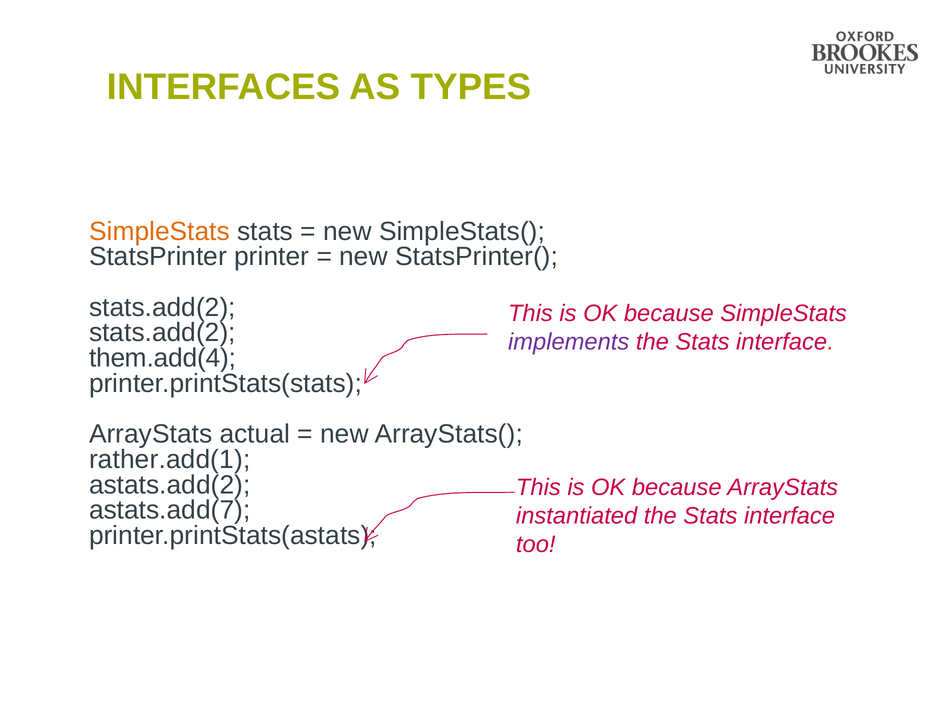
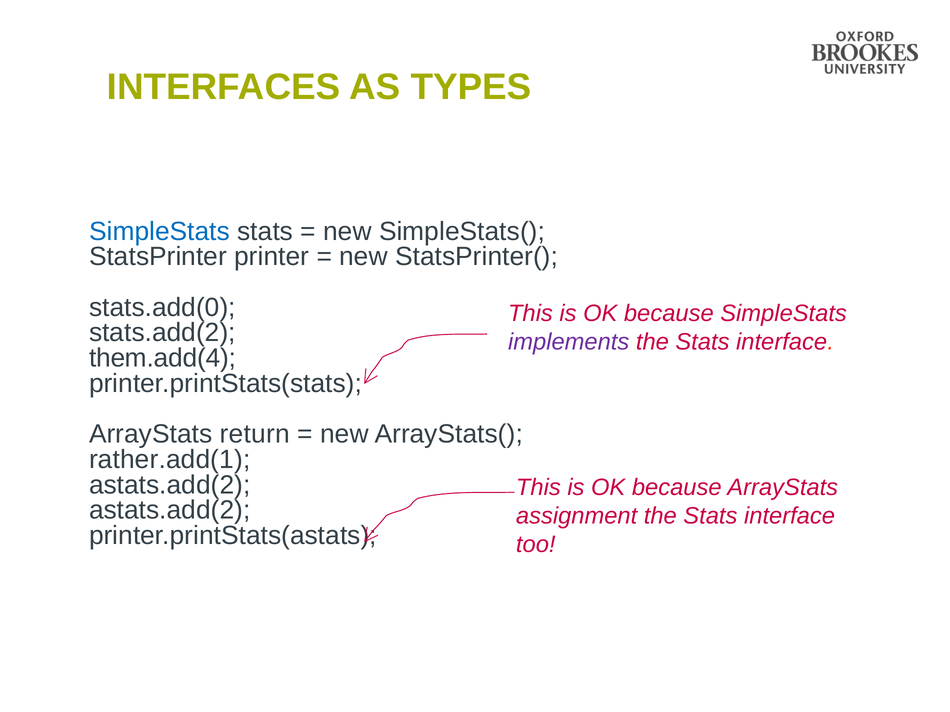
SimpleStats at (159, 232) colour: orange -> blue
stats.add(2 at (162, 308): stats.add(2 -> stats.add(0
actual: actual -> return
astats.add(7 at (170, 510): astats.add(7 -> astats.add(2
instantiated: instantiated -> assignment
